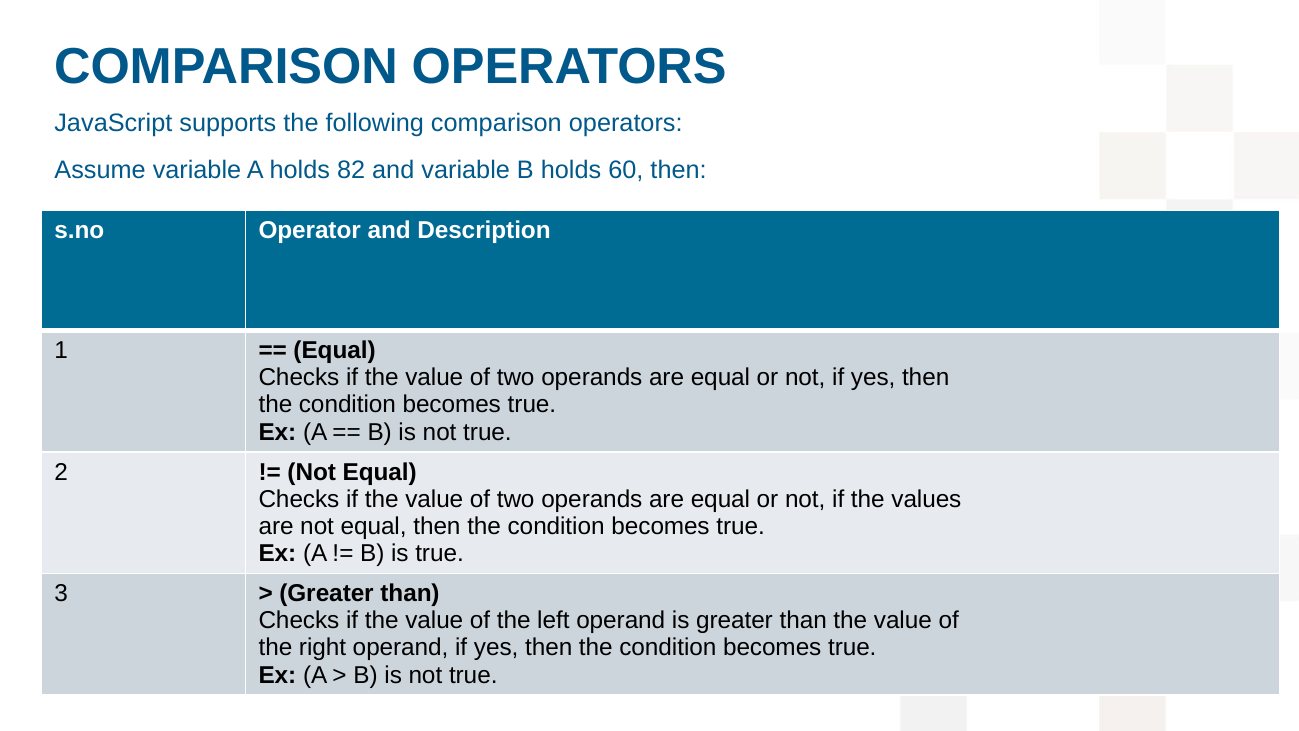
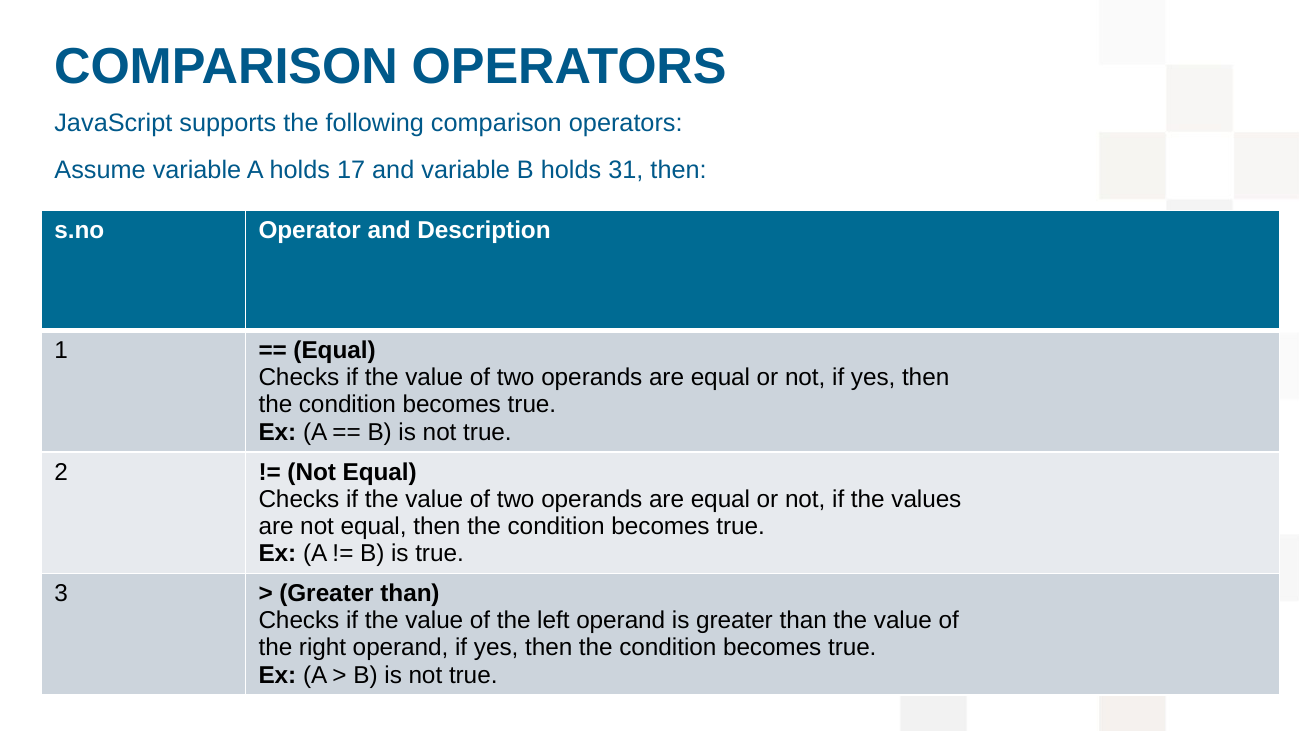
82: 82 -> 17
60: 60 -> 31
